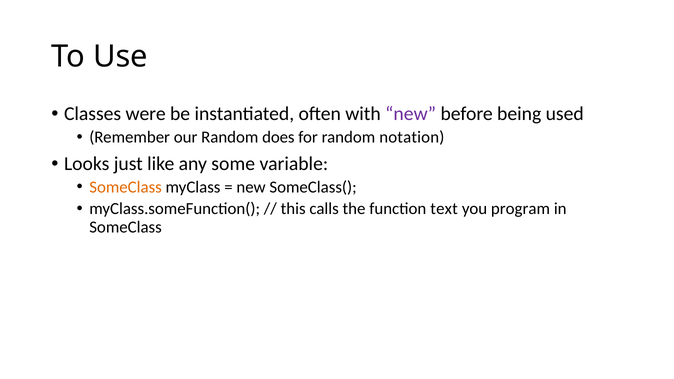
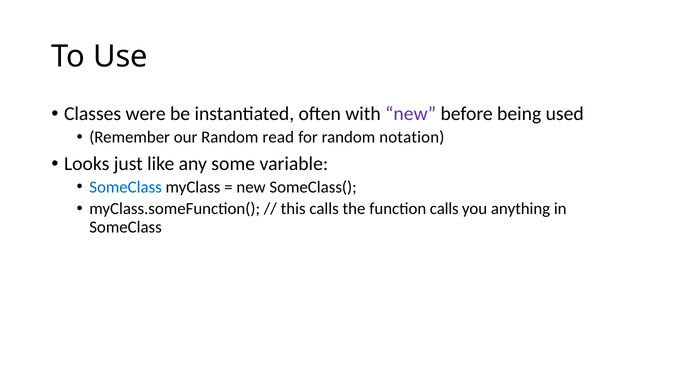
does: does -> read
SomeClass at (126, 187) colour: orange -> blue
function text: text -> calls
program: program -> anything
